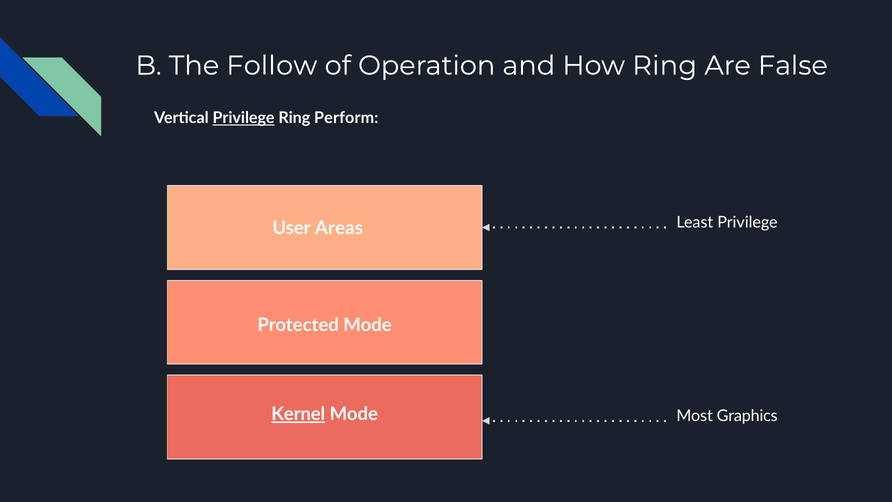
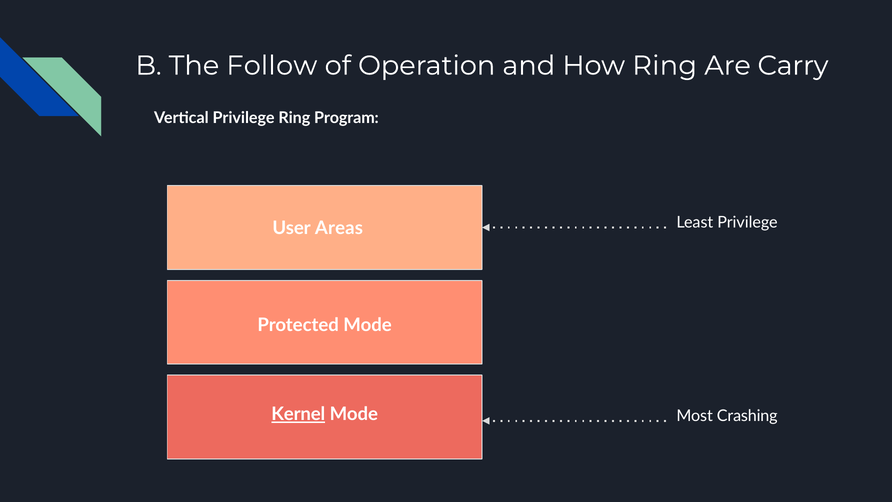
False: False -> Carry
Privilege at (244, 118) underline: present -> none
Perform: Perform -> Program
Graphics: Graphics -> Crashing
